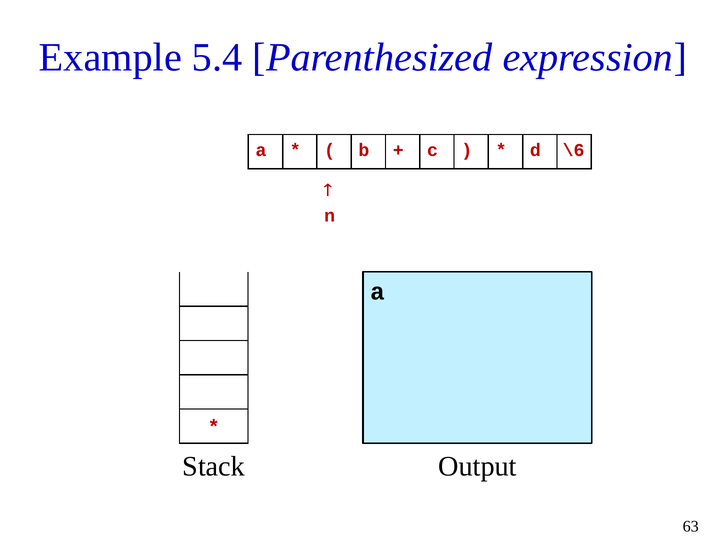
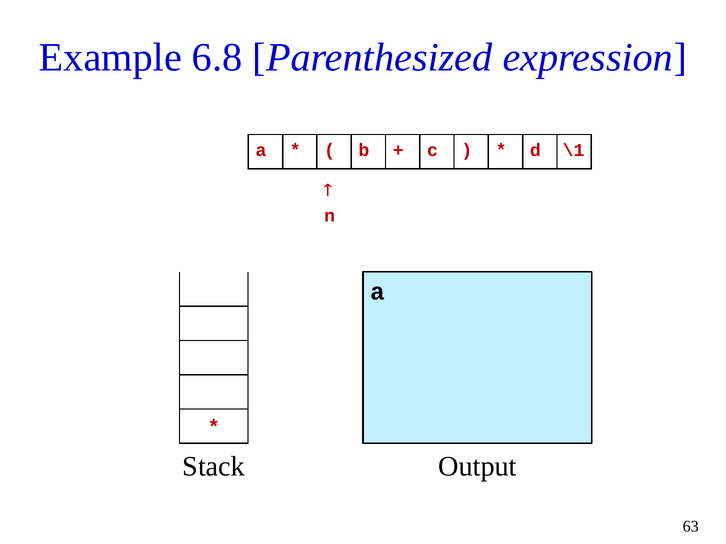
5.4: 5.4 -> 6.8
\6: \6 -> \1
